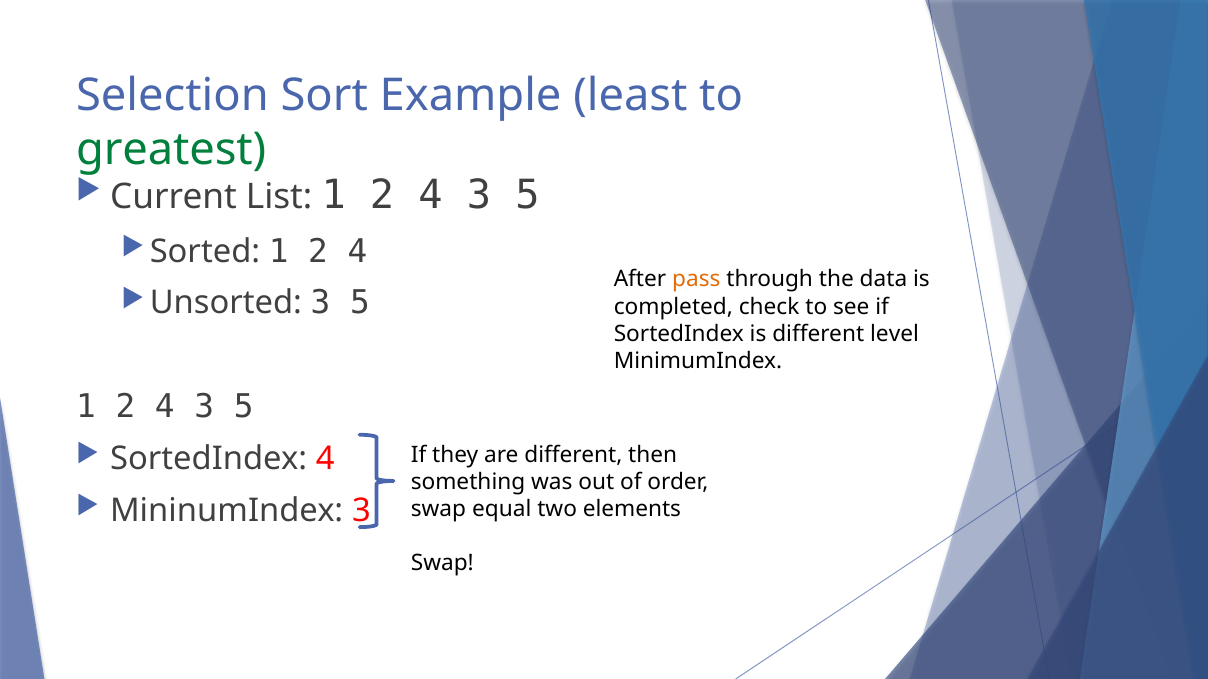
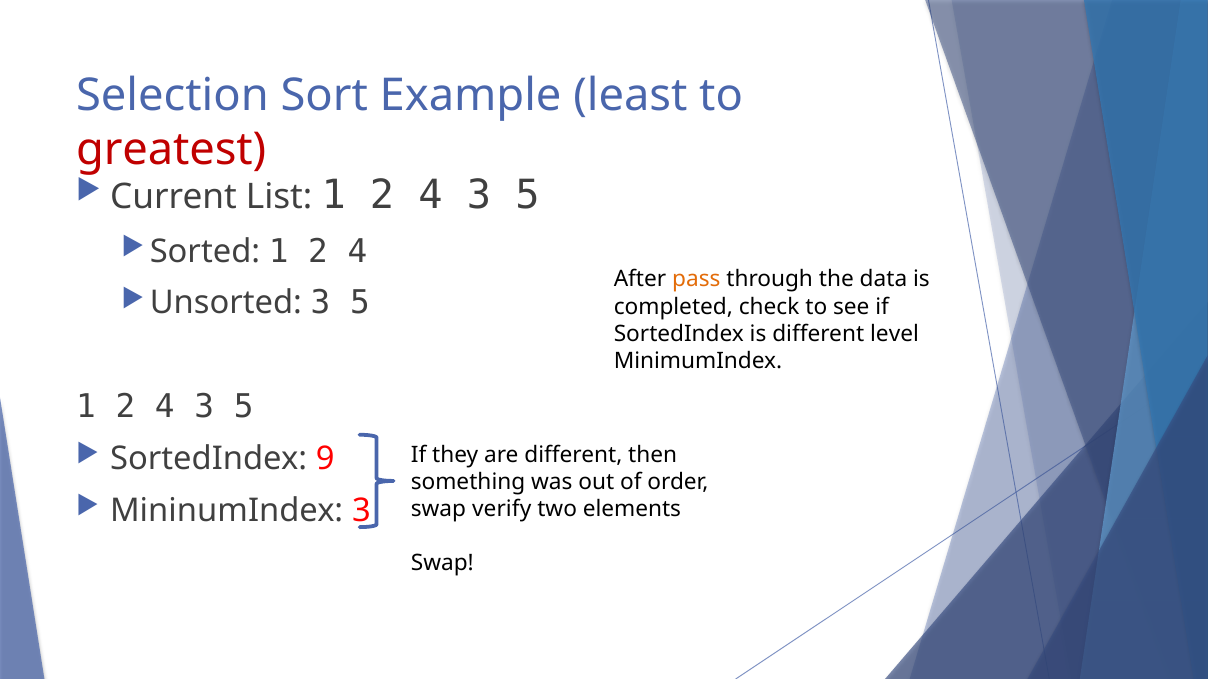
greatest colour: green -> red
SortedIndex 4: 4 -> 9
equal: equal -> verify
